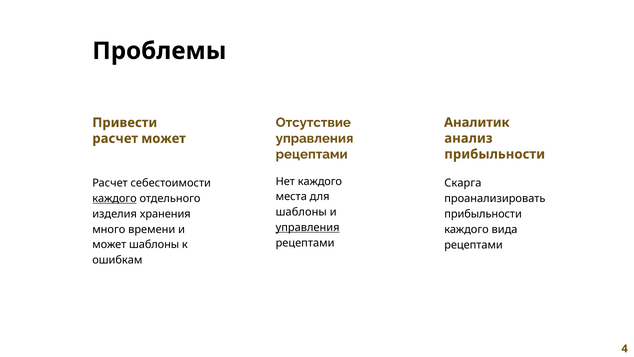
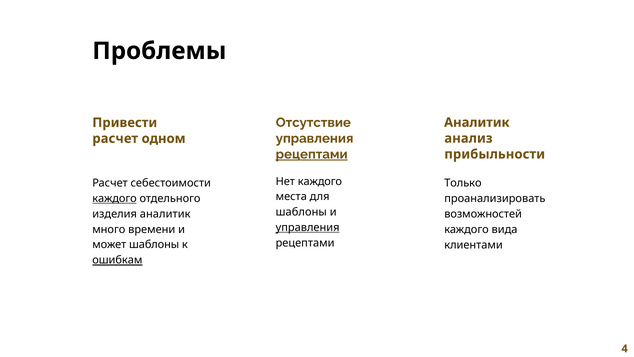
расчет может: может -> одном
рецептами at (312, 154) underline: none -> present
Скарга: Скарга -> Только
изделия хранения: хранения -> аналитик
прибыльности at (483, 214): прибыльности -> возможностей
рецептами at (474, 245): рецептами -> клиентами
ошибкам underline: none -> present
